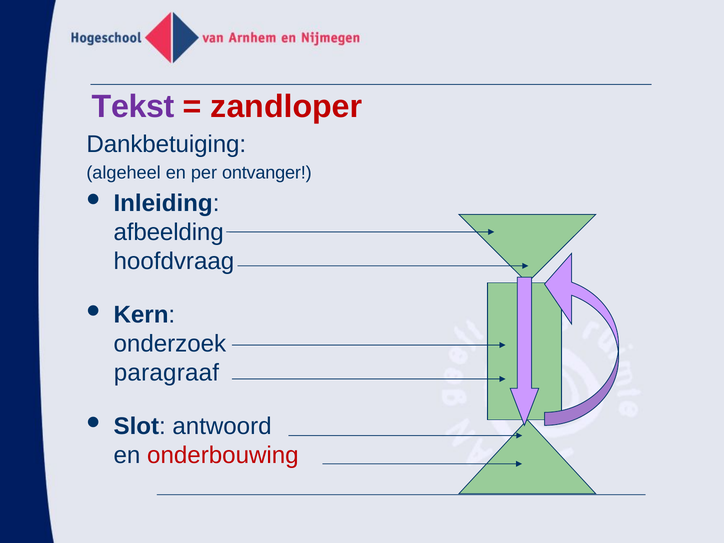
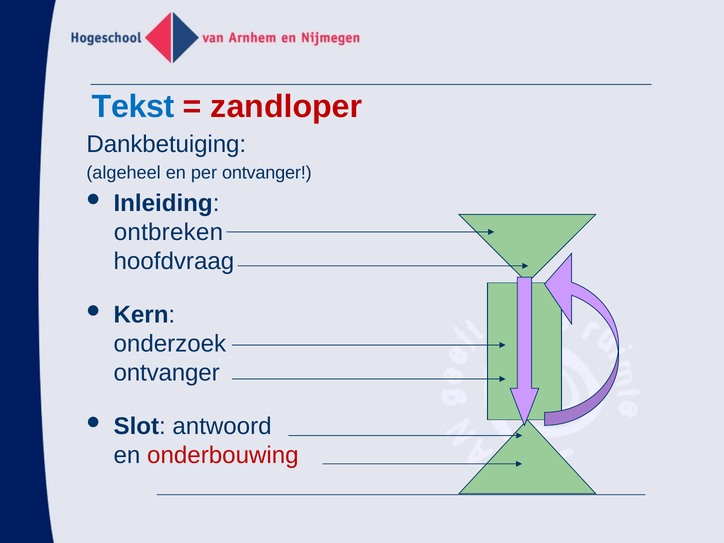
Tekst colour: purple -> blue
afbeelding: afbeelding -> ontbreken
paragraaf at (166, 373): paragraaf -> ontvanger
